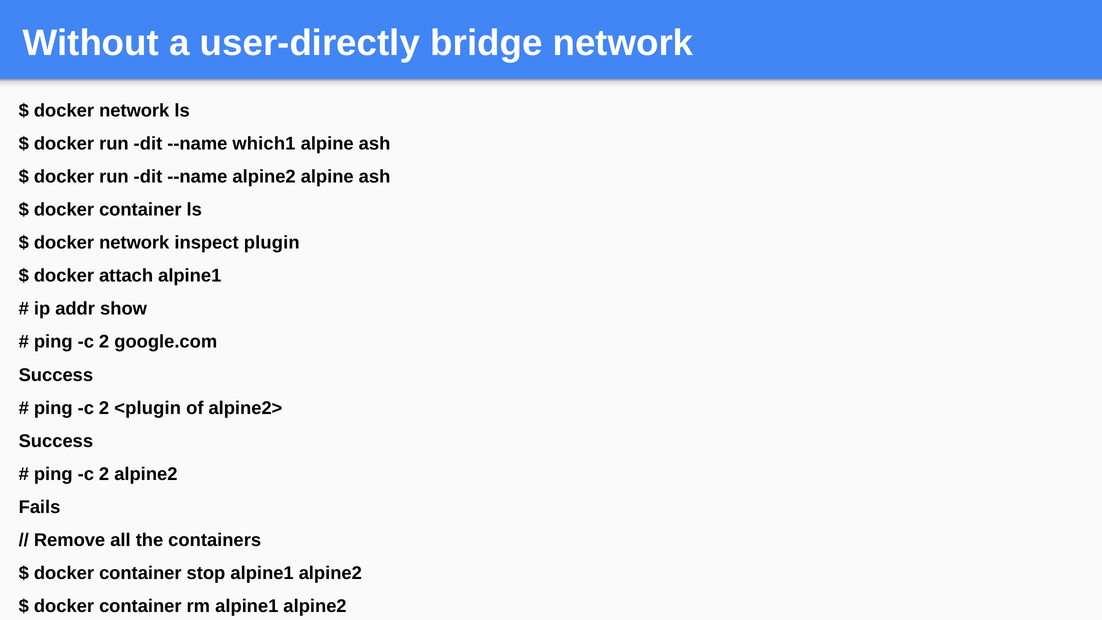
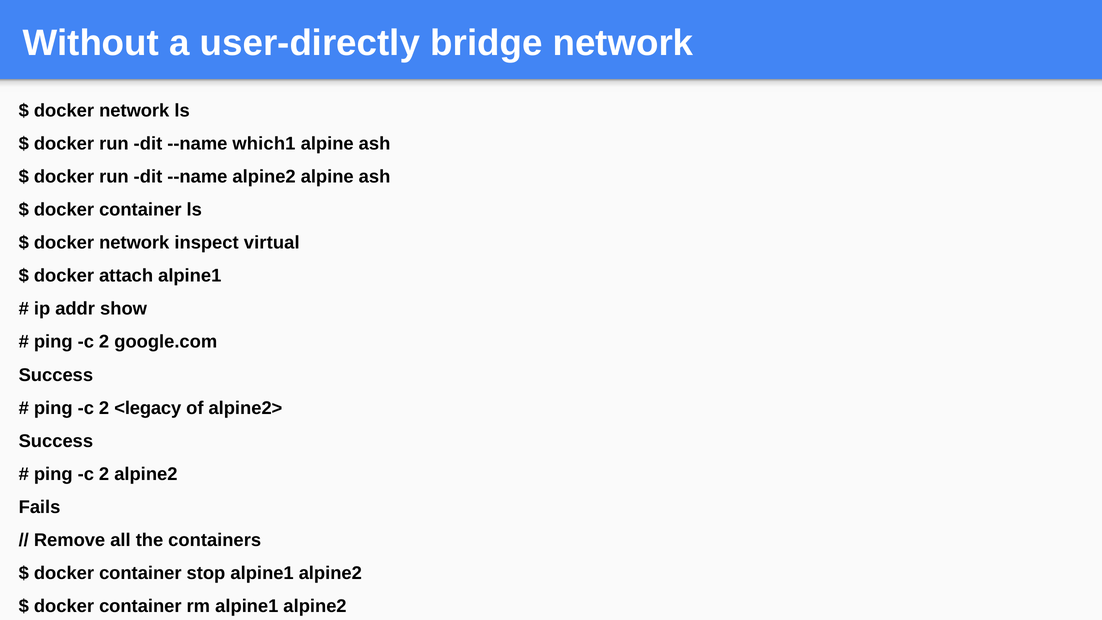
plugin: plugin -> virtual
<plugin: <plugin -> <legacy
